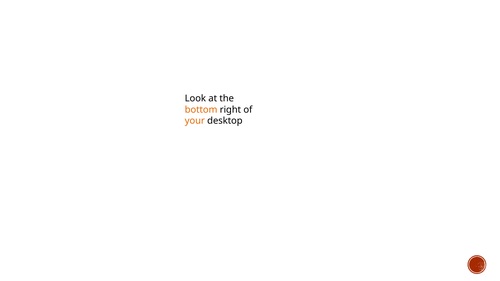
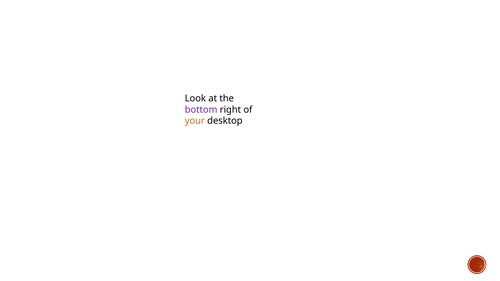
bottom colour: orange -> purple
